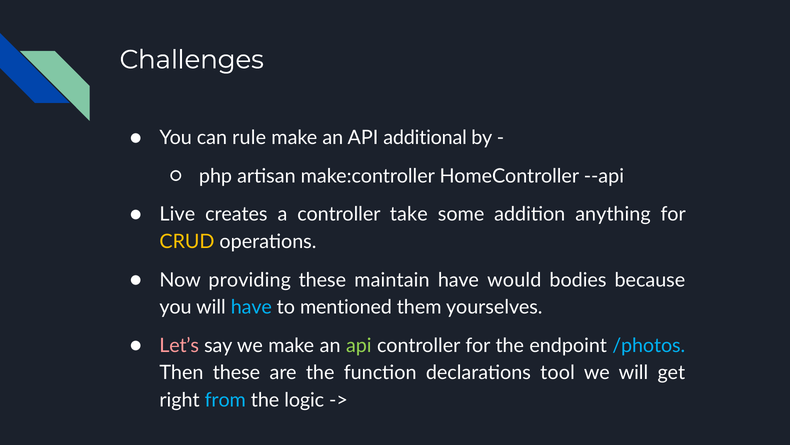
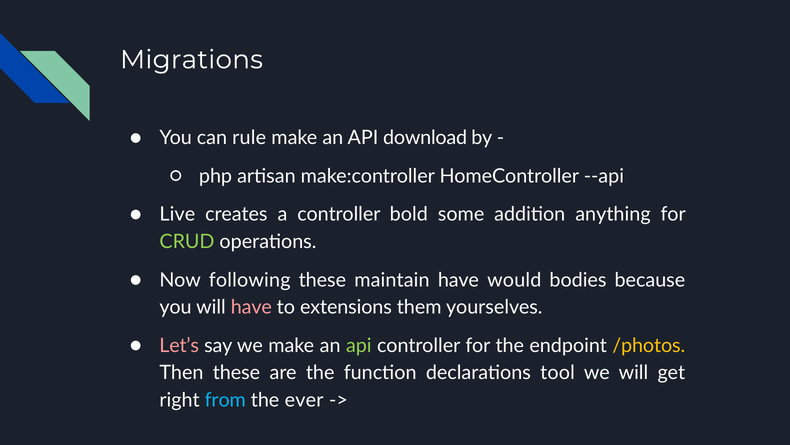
Challenges: Challenges -> Migrations
additional: additional -> download
take: take -> bold
CRUD colour: yellow -> light green
providing: providing -> following
have at (251, 307) colour: light blue -> pink
mentioned: mentioned -> extensions
/photos colour: light blue -> yellow
logic: logic -> ever
